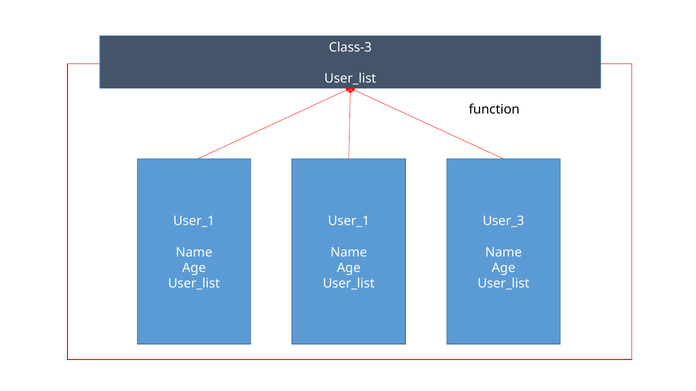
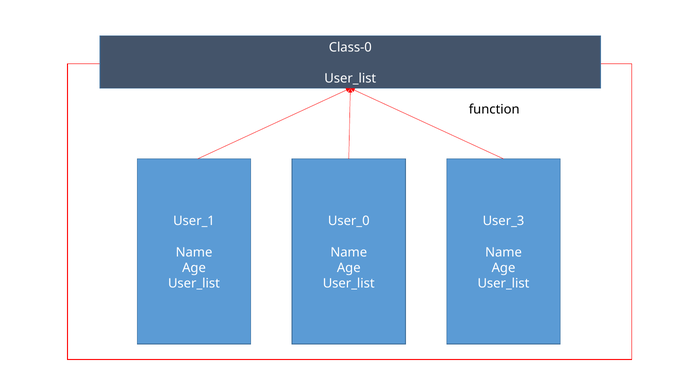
Class-3: Class-3 -> Class-0
User_1 at (349, 221): User_1 -> User_0
